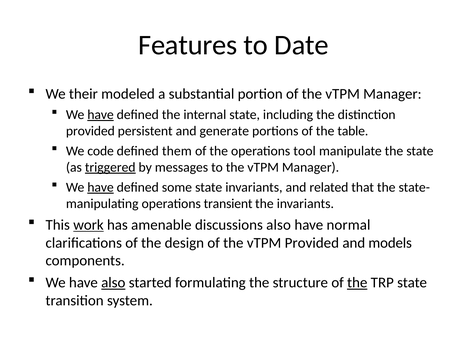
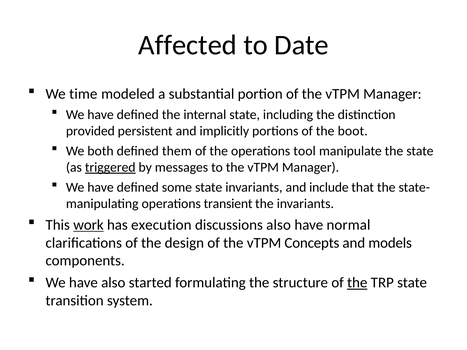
Features: Features -> Affected
their: their -> time
have at (101, 115) underline: present -> none
generate: generate -> implicitly
table: table -> boot
code: code -> both
have at (101, 187) underline: present -> none
related: related -> include
amenable: amenable -> execution
vTPM Provided: Provided -> Concepts
also at (113, 283) underline: present -> none
